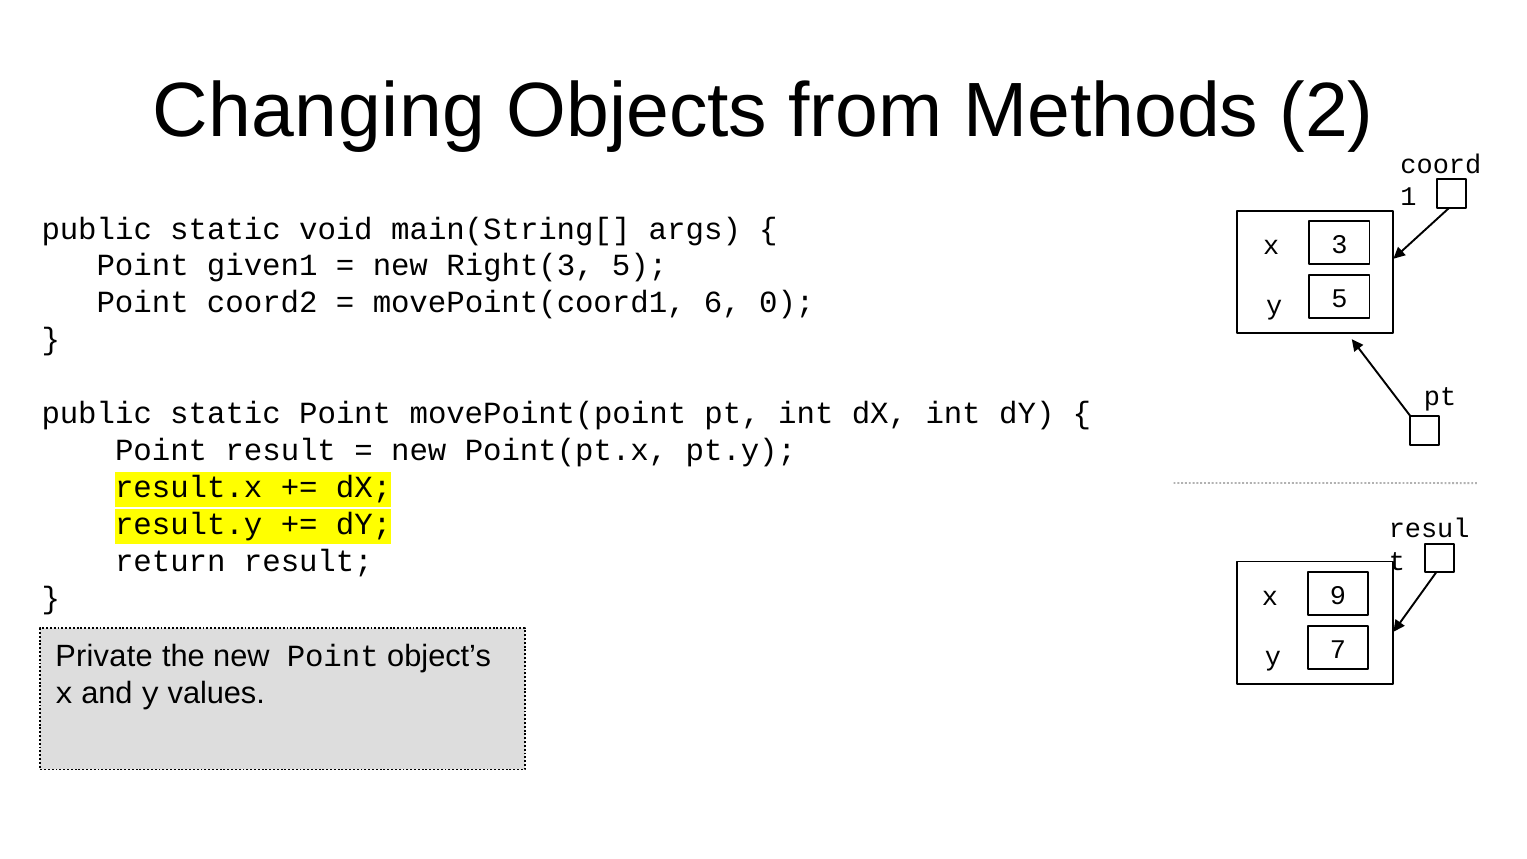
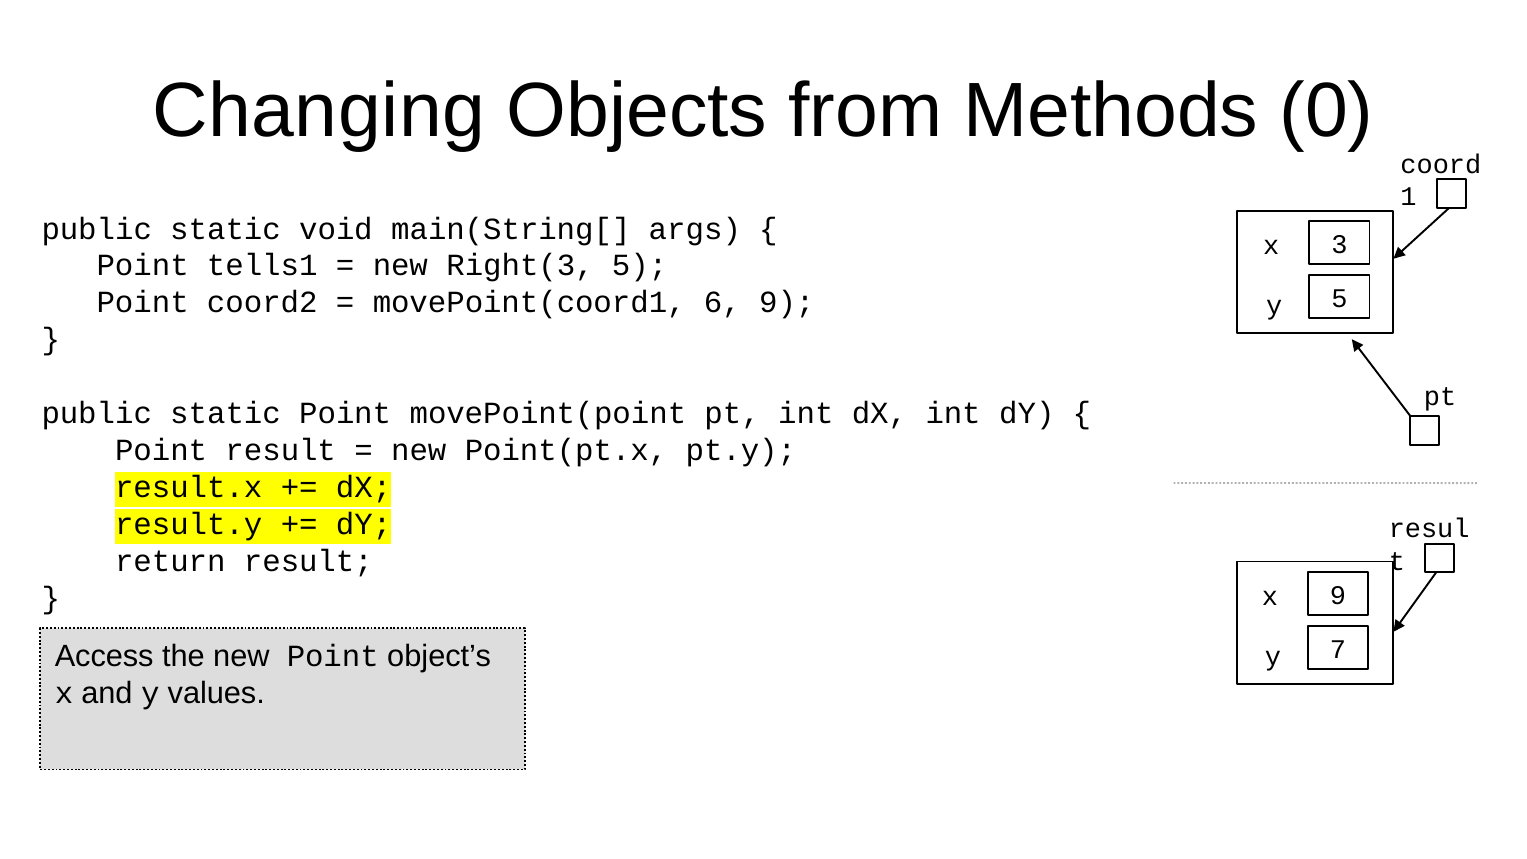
2: 2 -> 0
given1: given1 -> tells1
6 0: 0 -> 9
Private: Private -> Access
